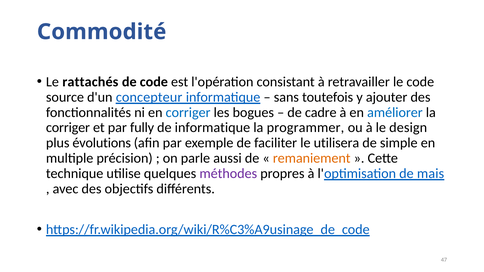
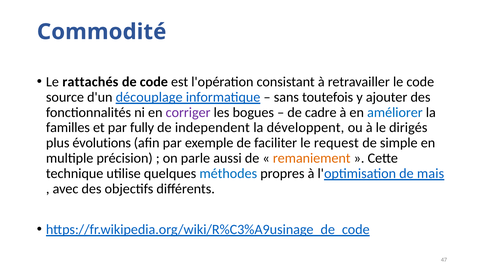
concepteur: concepteur -> découplage
corriger at (188, 113) colour: blue -> purple
corriger at (68, 128): corriger -> familles
de informatique: informatique -> independent
programmer: programmer -> développent
design: design -> dirigés
utilisera: utilisera -> request
méthodes colour: purple -> blue
